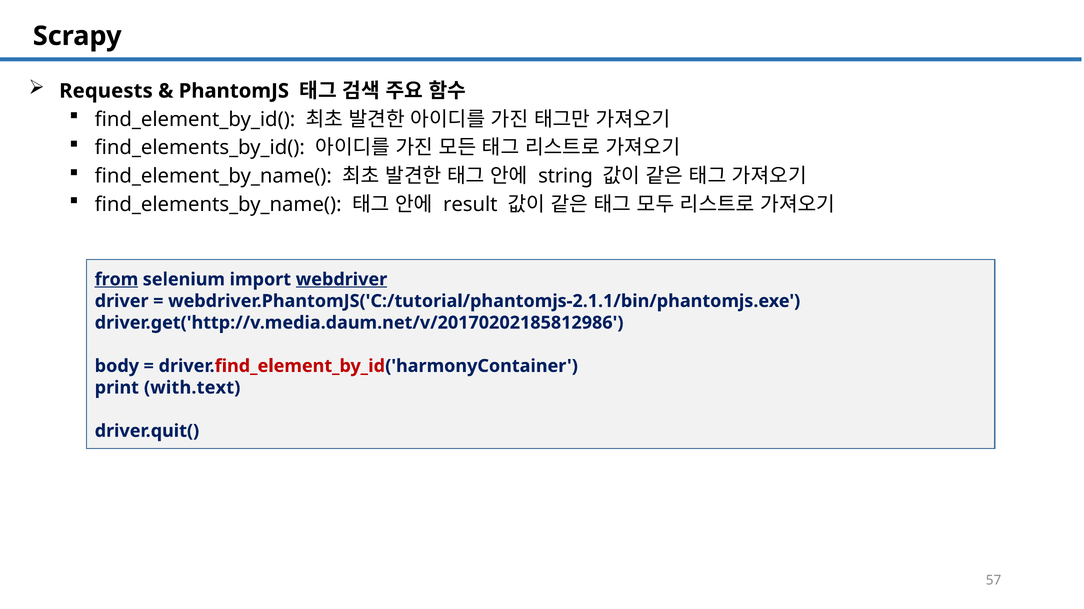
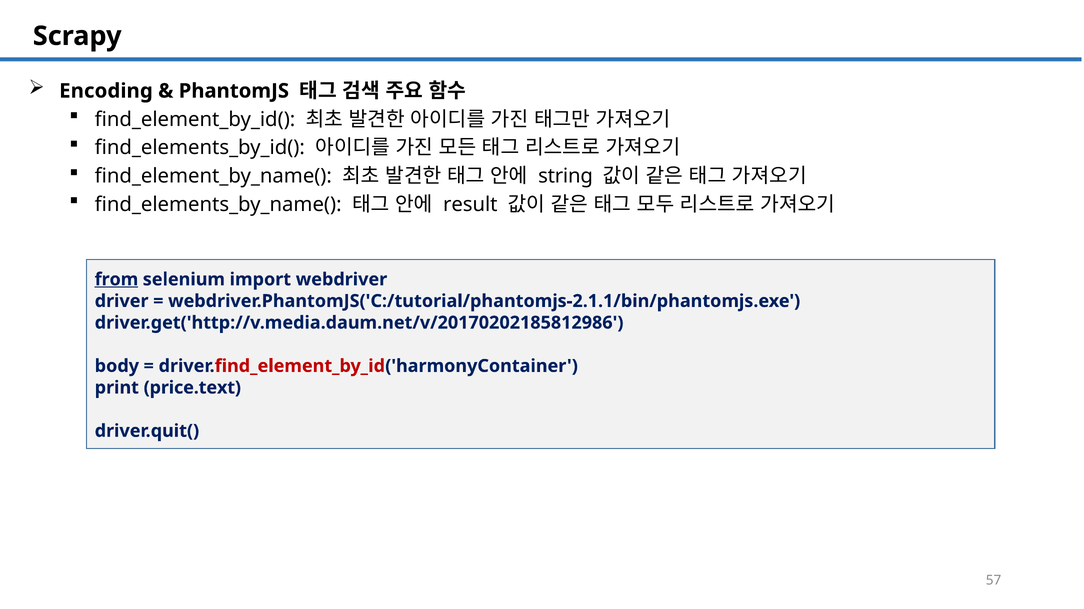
Requests: Requests -> Encoding
webdriver underline: present -> none
with.text: with.text -> price.text
